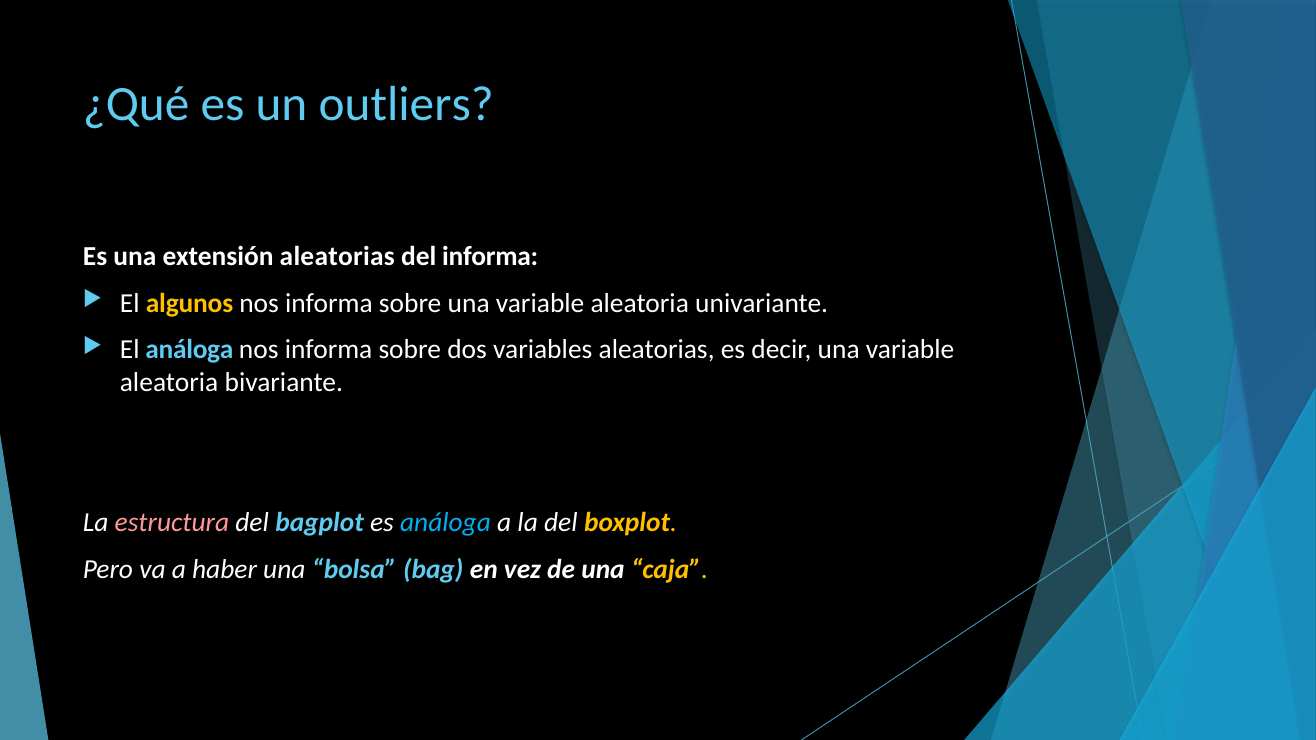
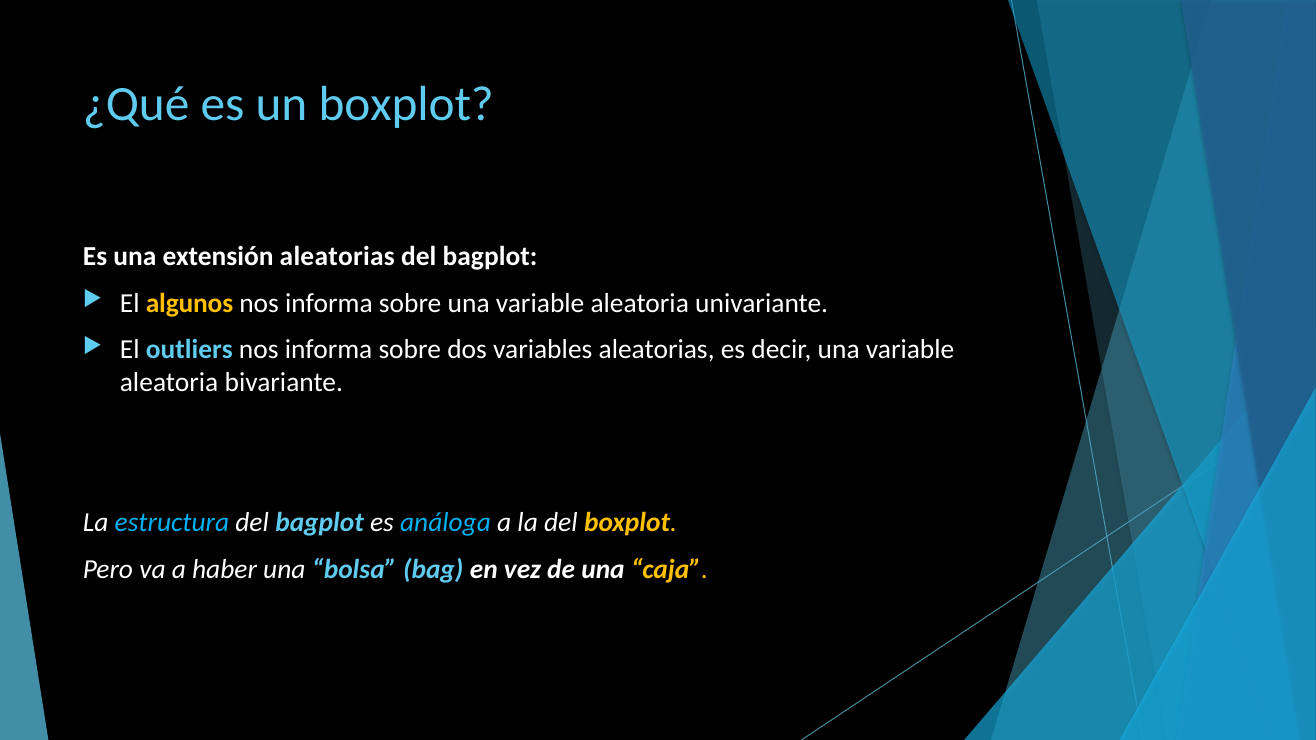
un outliers: outliers -> boxplot
informa at (490, 257): informa -> bagplot
El análoga: análoga -> outliers
estructura colour: pink -> light blue
